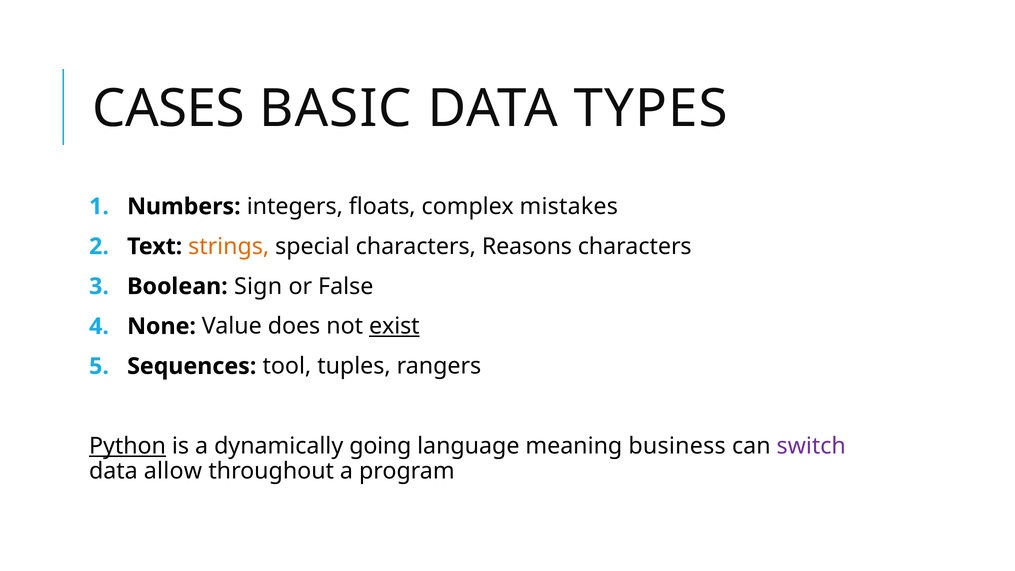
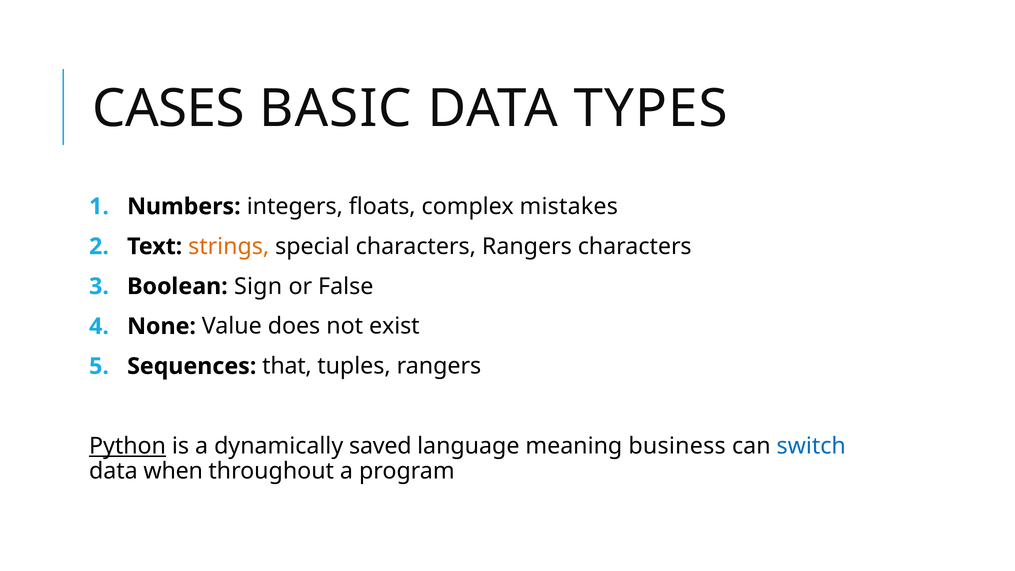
characters Reasons: Reasons -> Rangers
exist underline: present -> none
tool: tool -> that
going: going -> saved
switch colour: purple -> blue
allow: allow -> when
